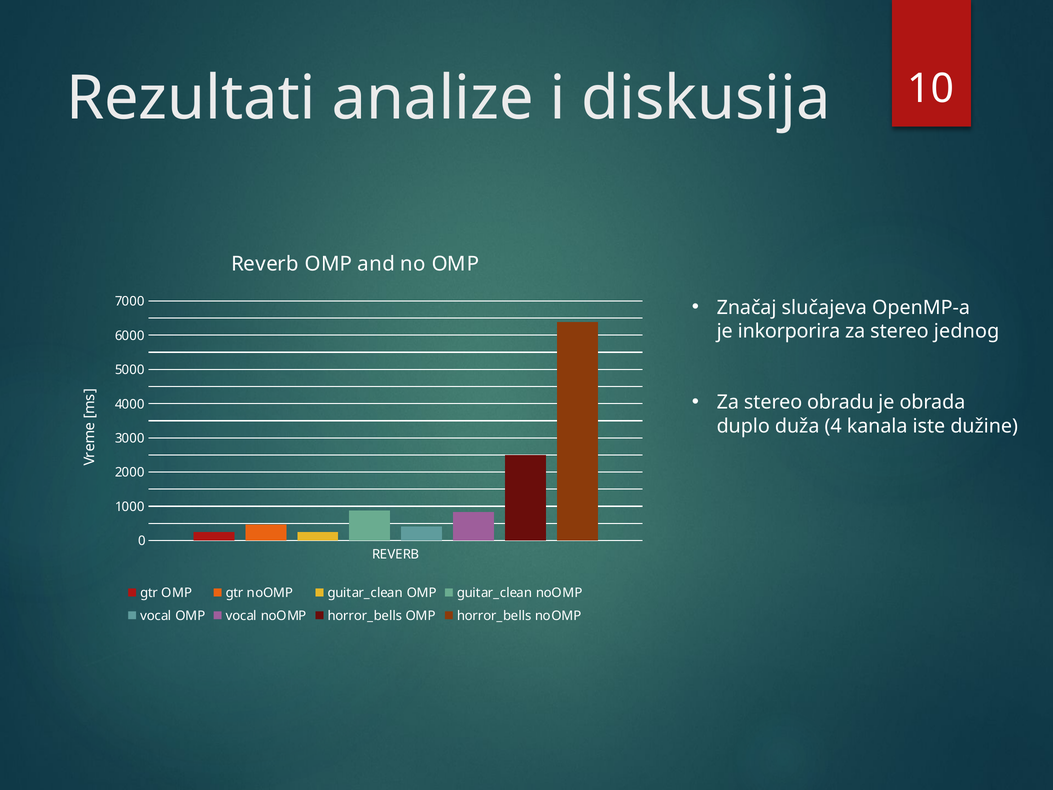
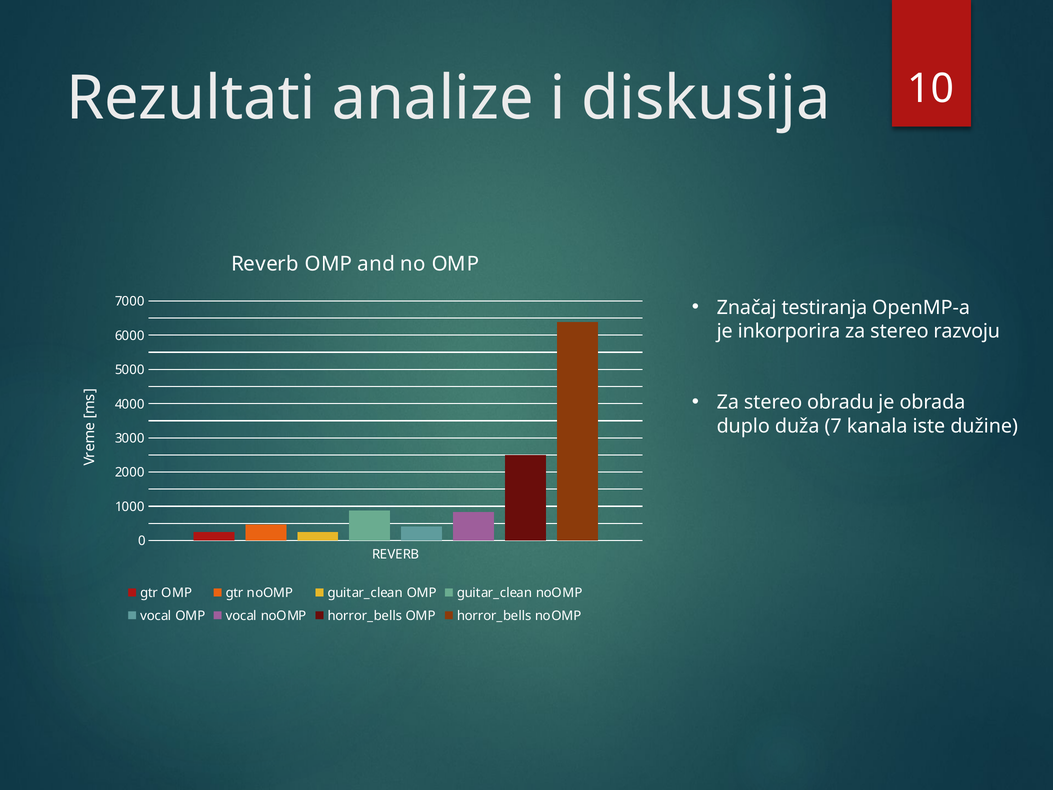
slučajeva: slučajeva -> testiranja
jednog: jednog -> razvoju
4: 4 -> 7
